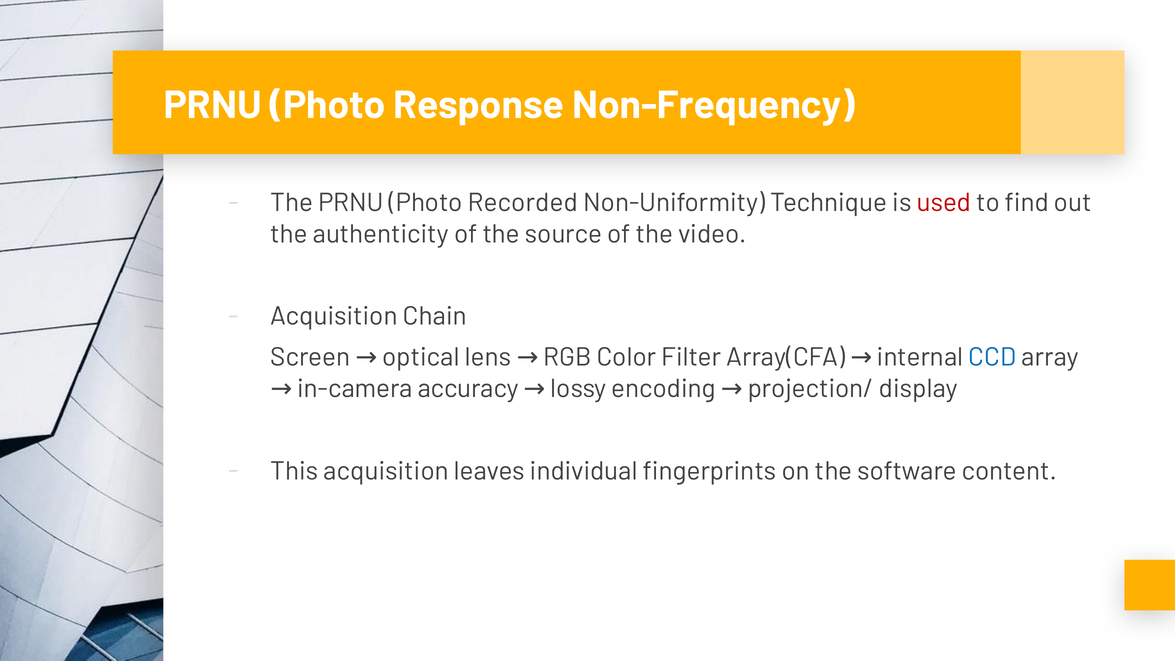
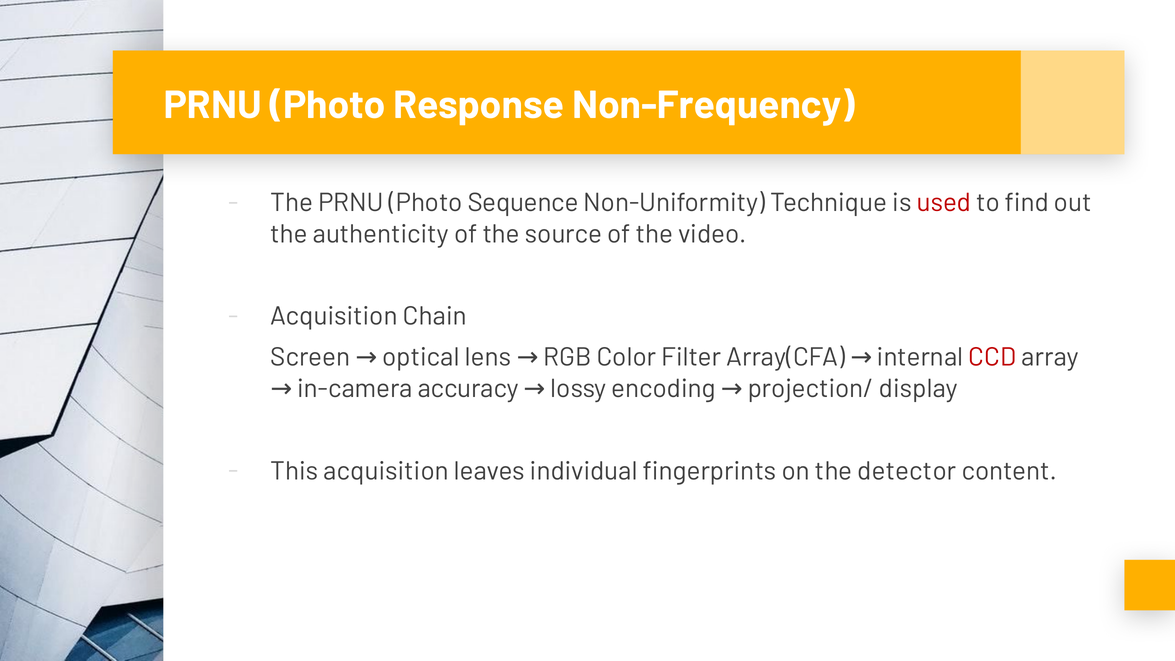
Recorded: Recorded -> Sequence
CCD colour: blue -> red
software: software -> detector
